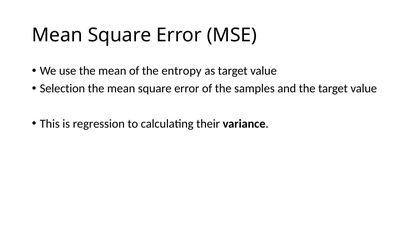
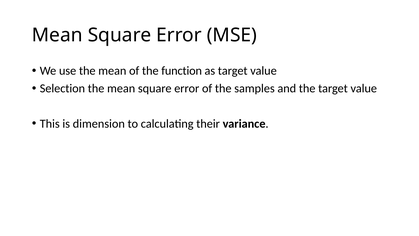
entropy: entropy -> function
regression: regression -> dimension
